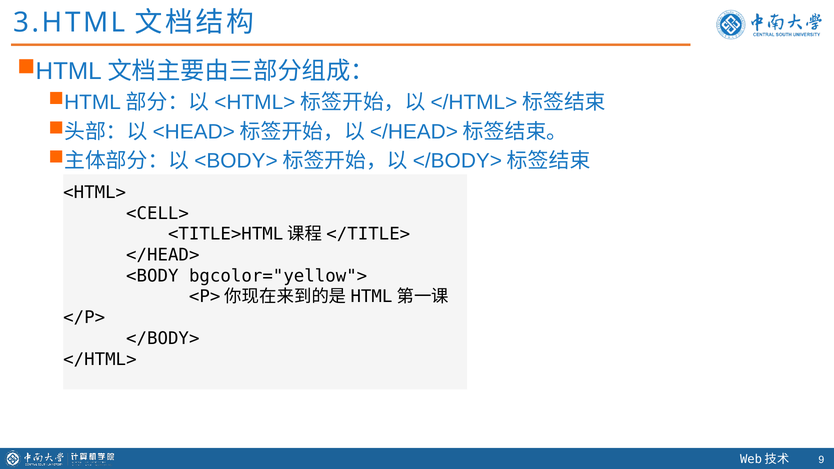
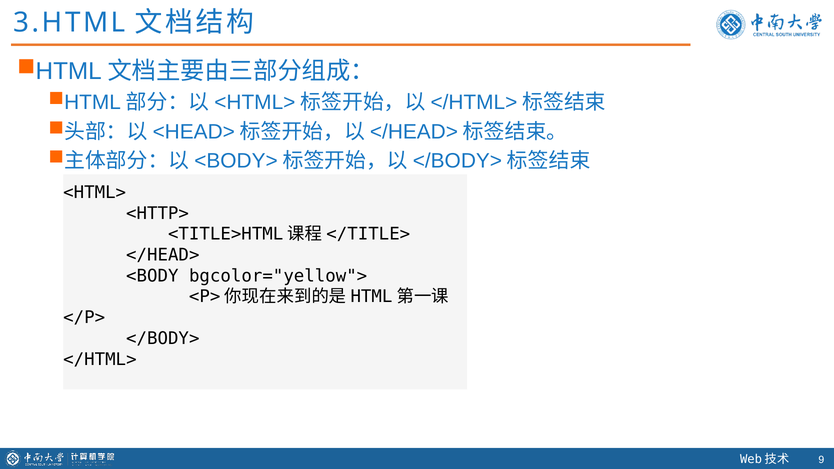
<CELL>: <CELL> -> <HTTP>
